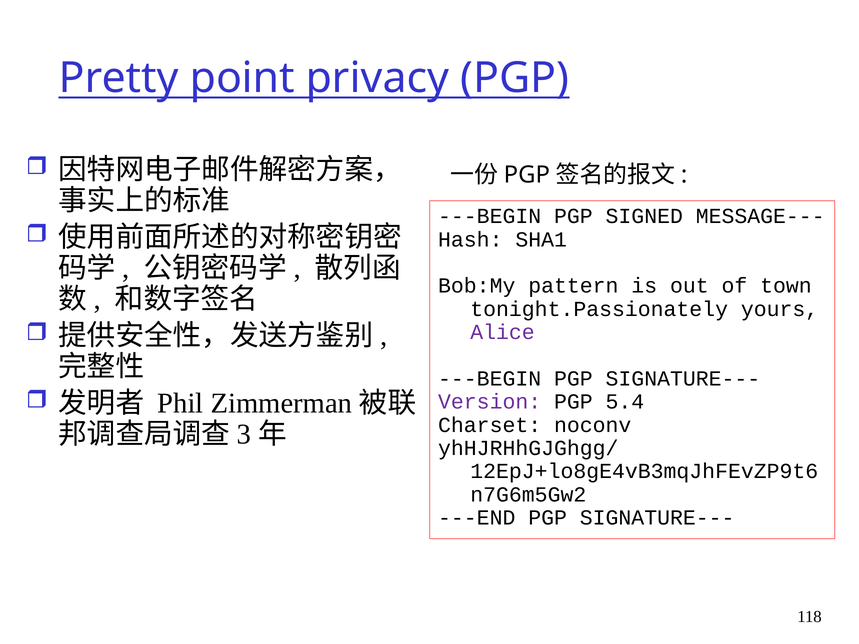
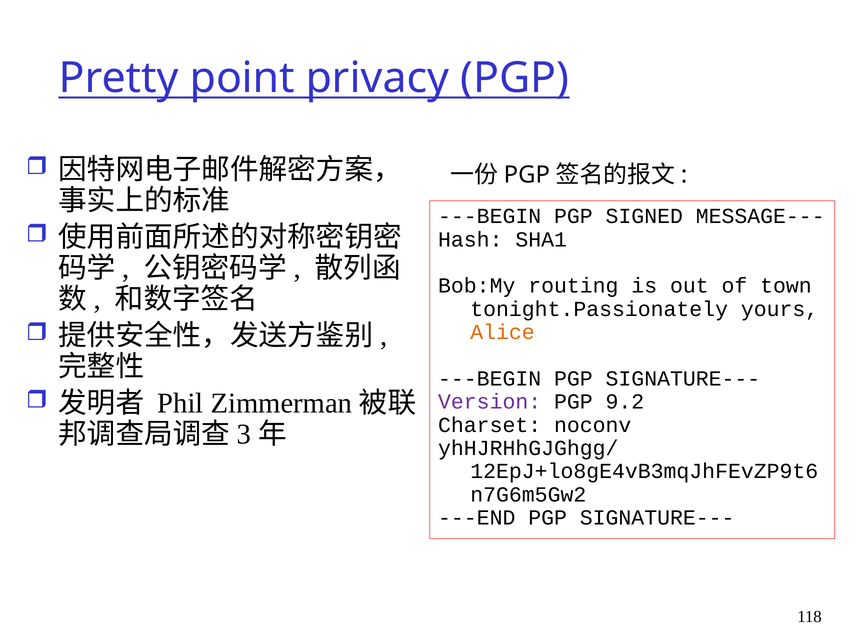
pattern: pattern -> routing
Alice colour: purple -> orange
5.4: 5.4 -> 9.2
